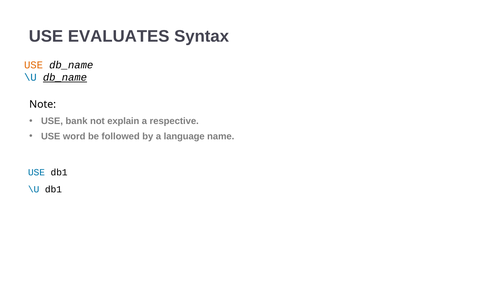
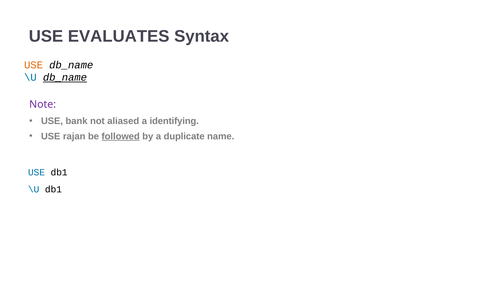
Note colour: black -> purple
explain: explain -> aliased
respective: respective -> identifying
word: word -> rajan
followed underline: none -> present
language: language -> duplicate
